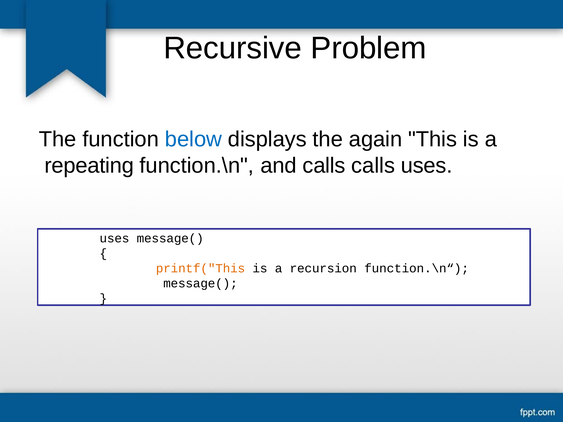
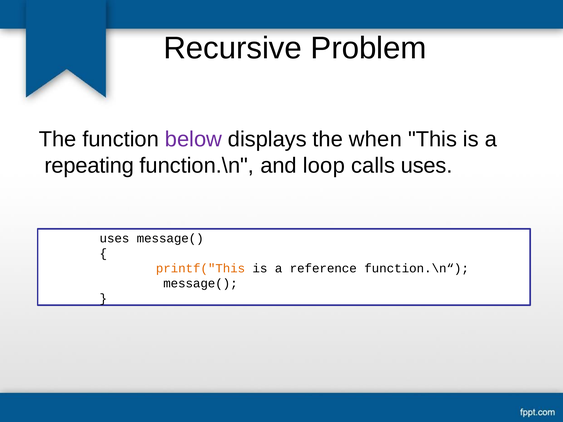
below colour: blue -> purple
again: again -> when
and calls: calls -> loop
recursion: recursion -> reference
